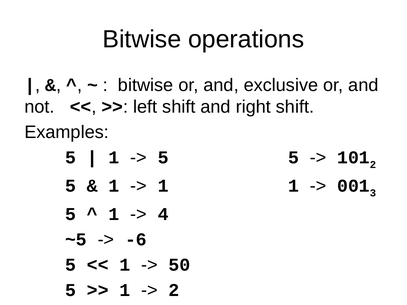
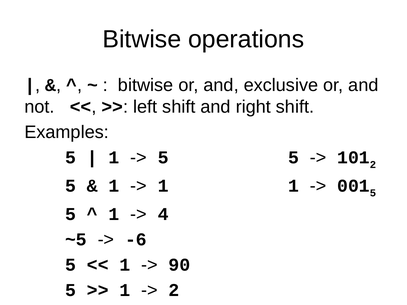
3 at (373, 193): 3 -> 5
50: 50 -> 90
